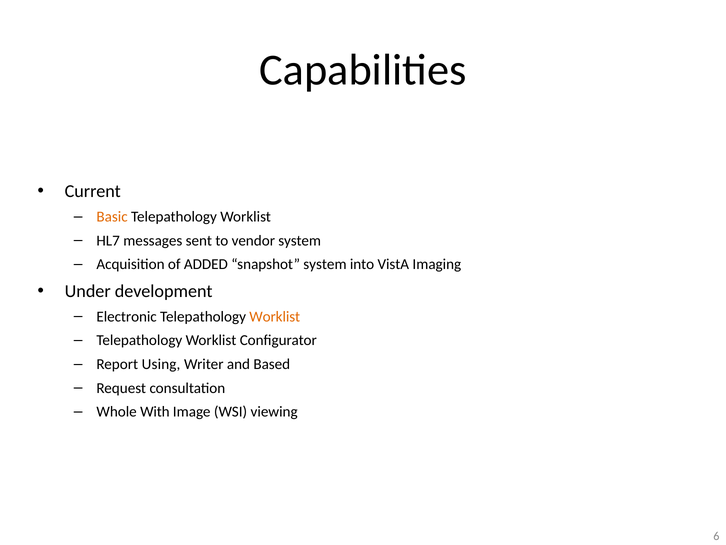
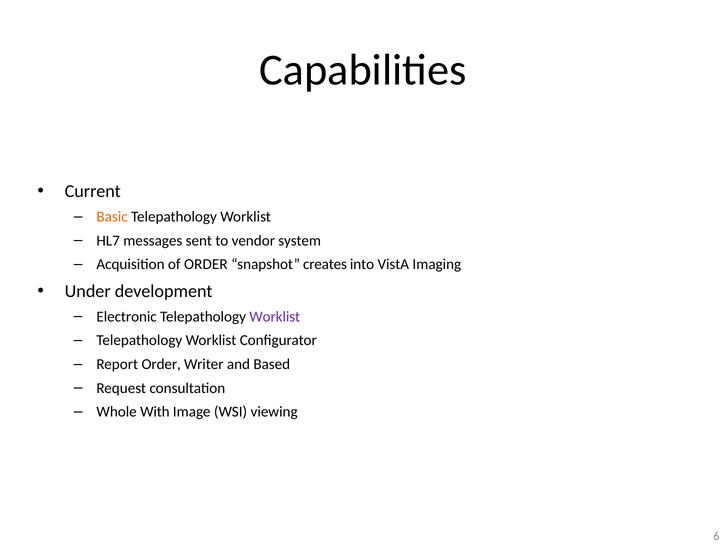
of ADDED: ADDED -> ORDER
snapshot system: system -> creates
Worklist at (275, 316) colour: orange -> purple
Report Using: Using -> Order
